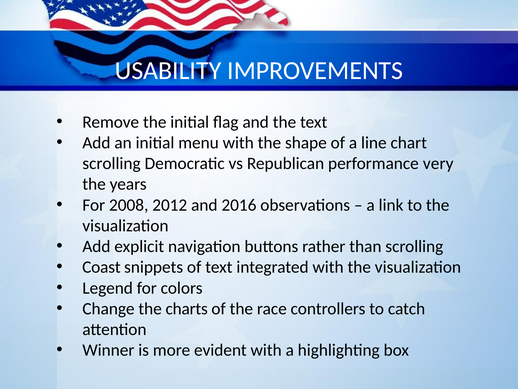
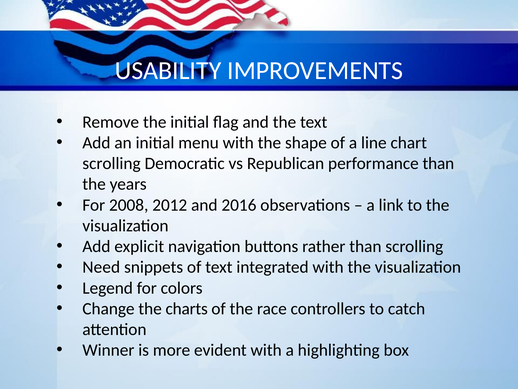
performance very: very -> than
Coast: Coast -> Need
